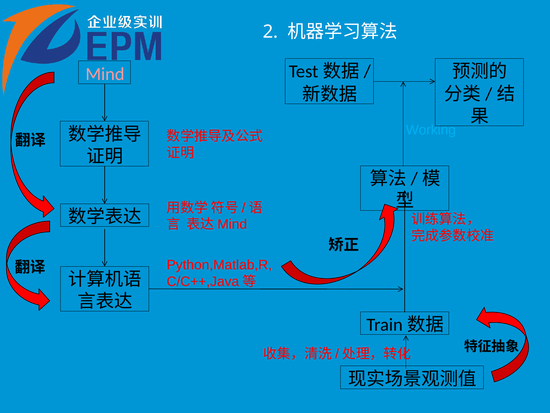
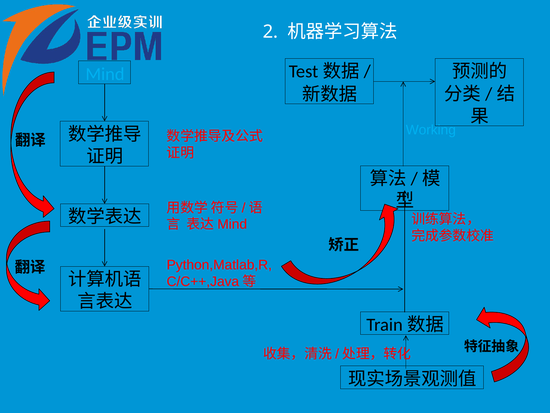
Mind colour: pink -> light blue
